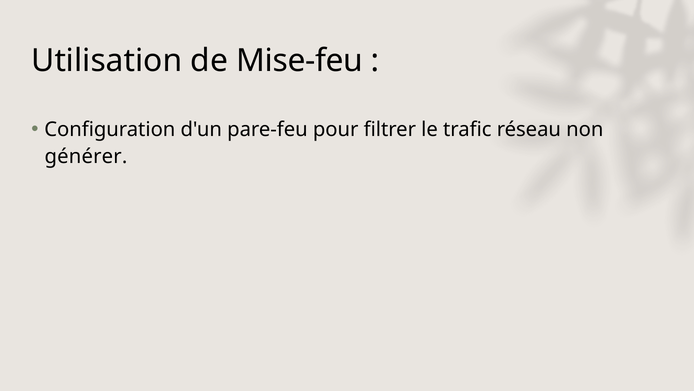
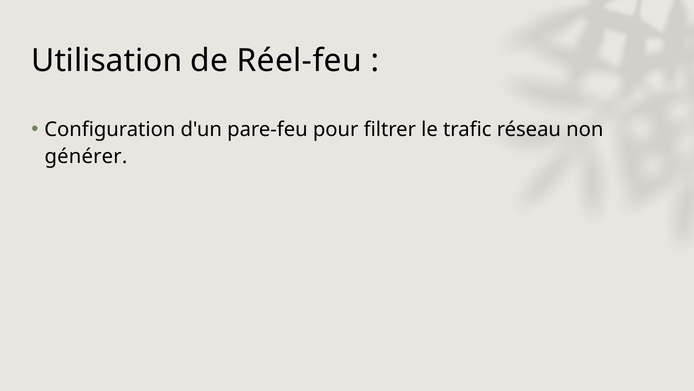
Mise-feu: Mise-feu -> Réel-feu
